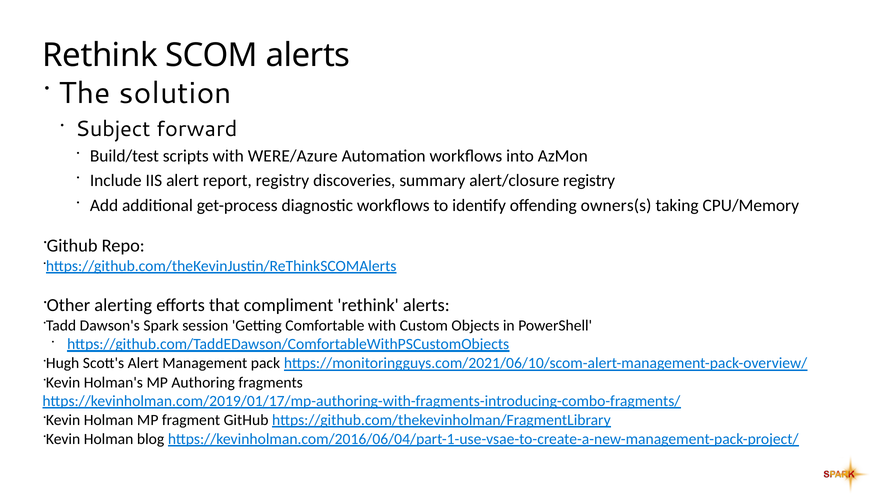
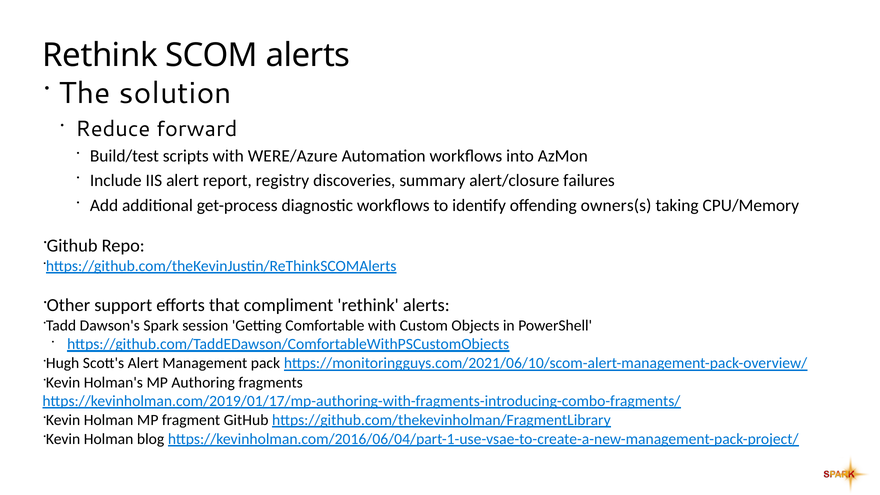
Subject: Subject -> Reduce
alert/closure registry: registry -> failures
alerting: alerting -> support
